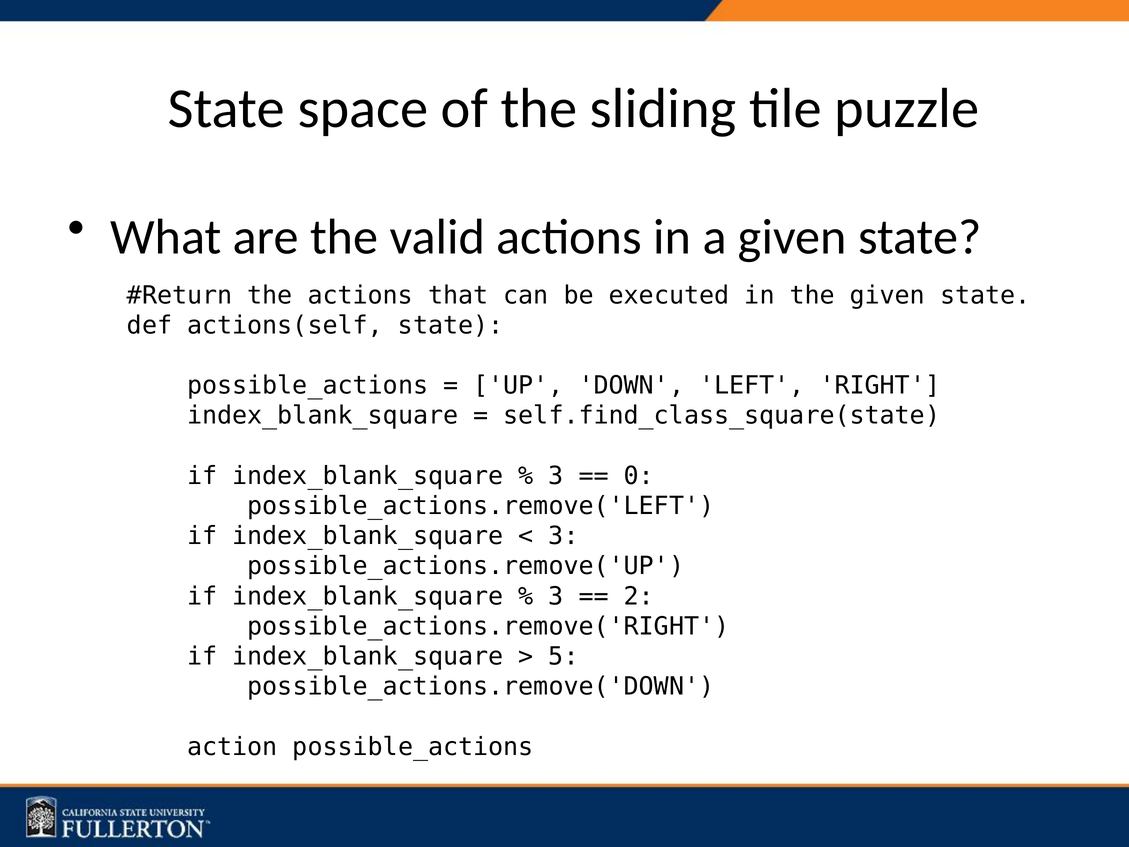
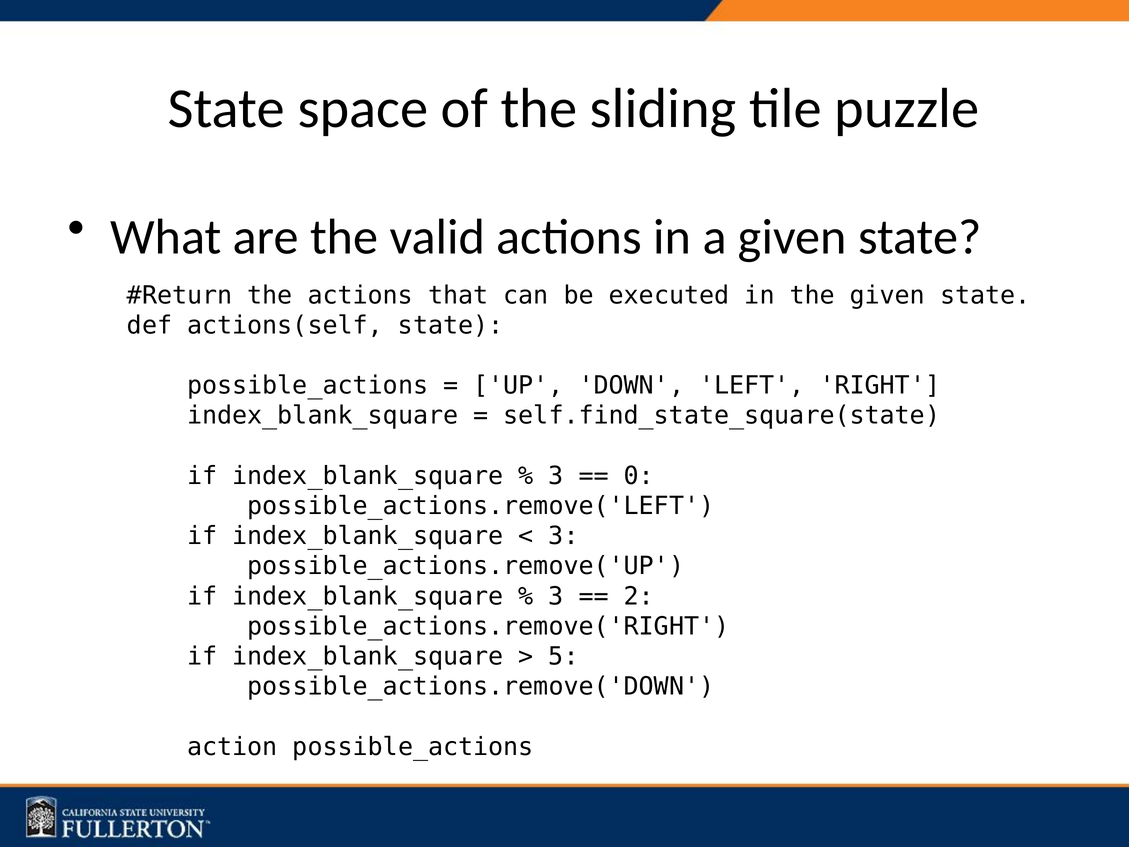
self.find_class_square(state: self.find_class_square(state -> self.find_state_square(state
